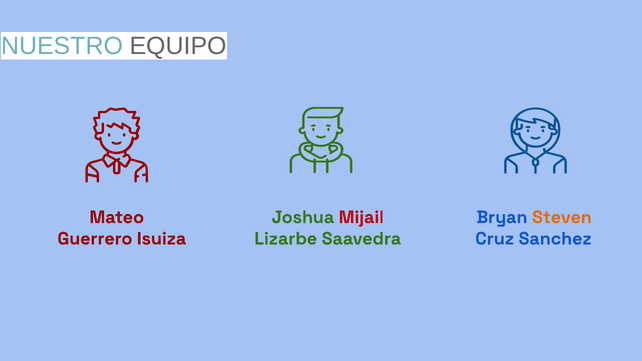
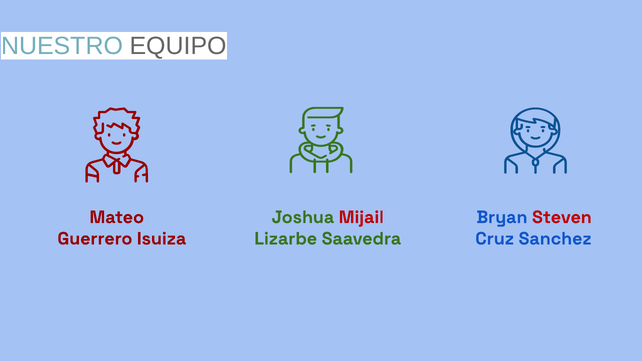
Steven colour: orange -> red
